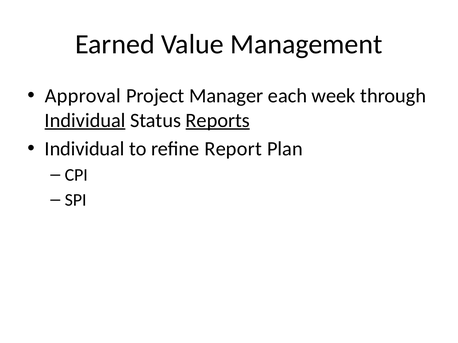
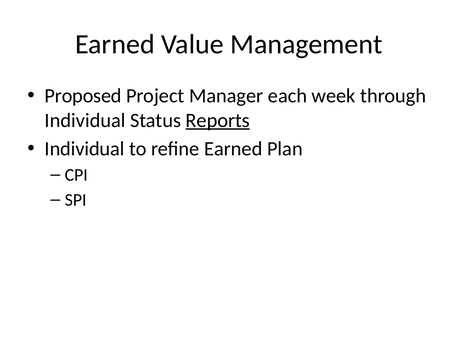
Approval: Approval -> Proposed
Individual at (85, 121) underline: present -> none
refine Report: Report -> Earned
